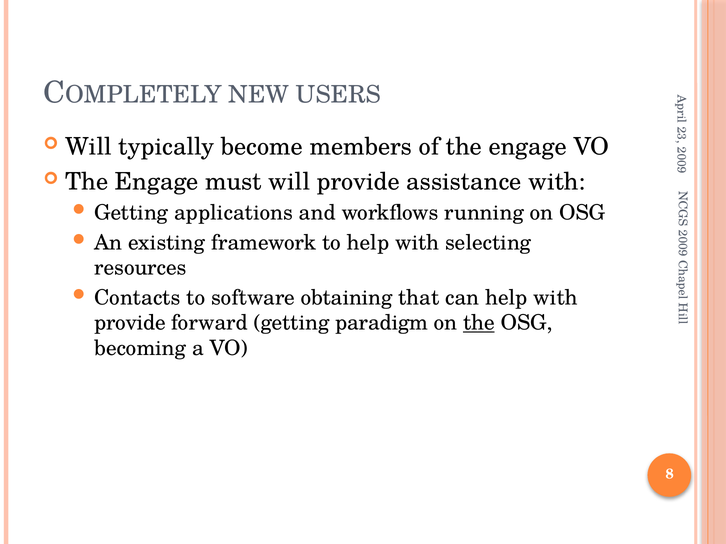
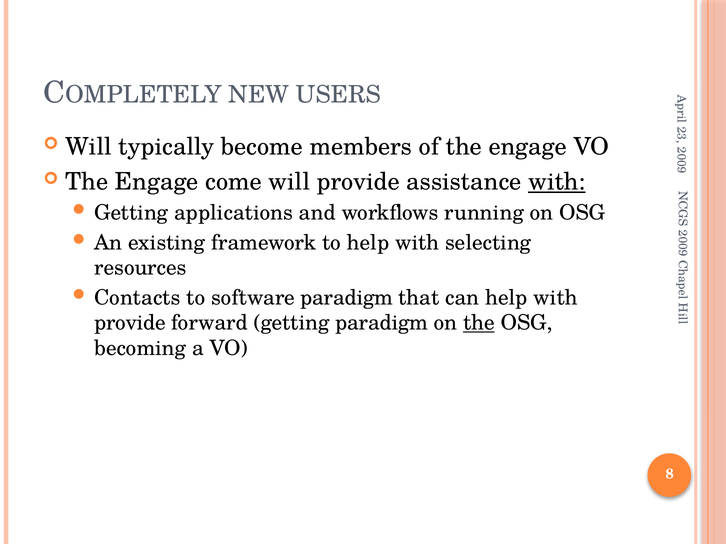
must: must -> come
with at (557, 182) underline: none -> present
software obtaining: obtaining -> paradigm
